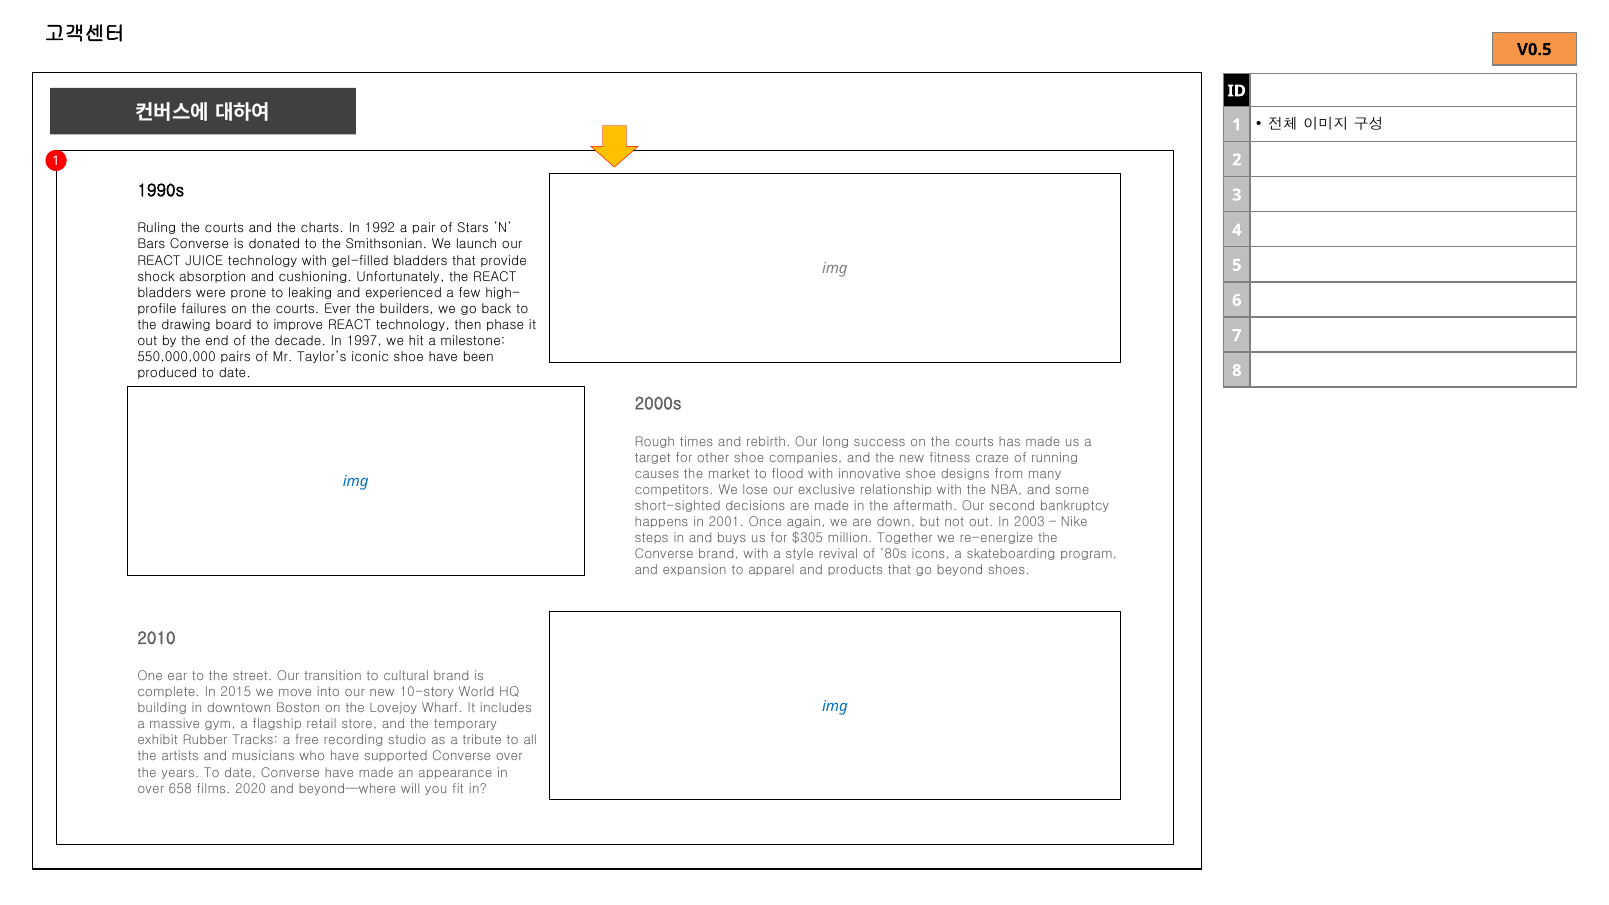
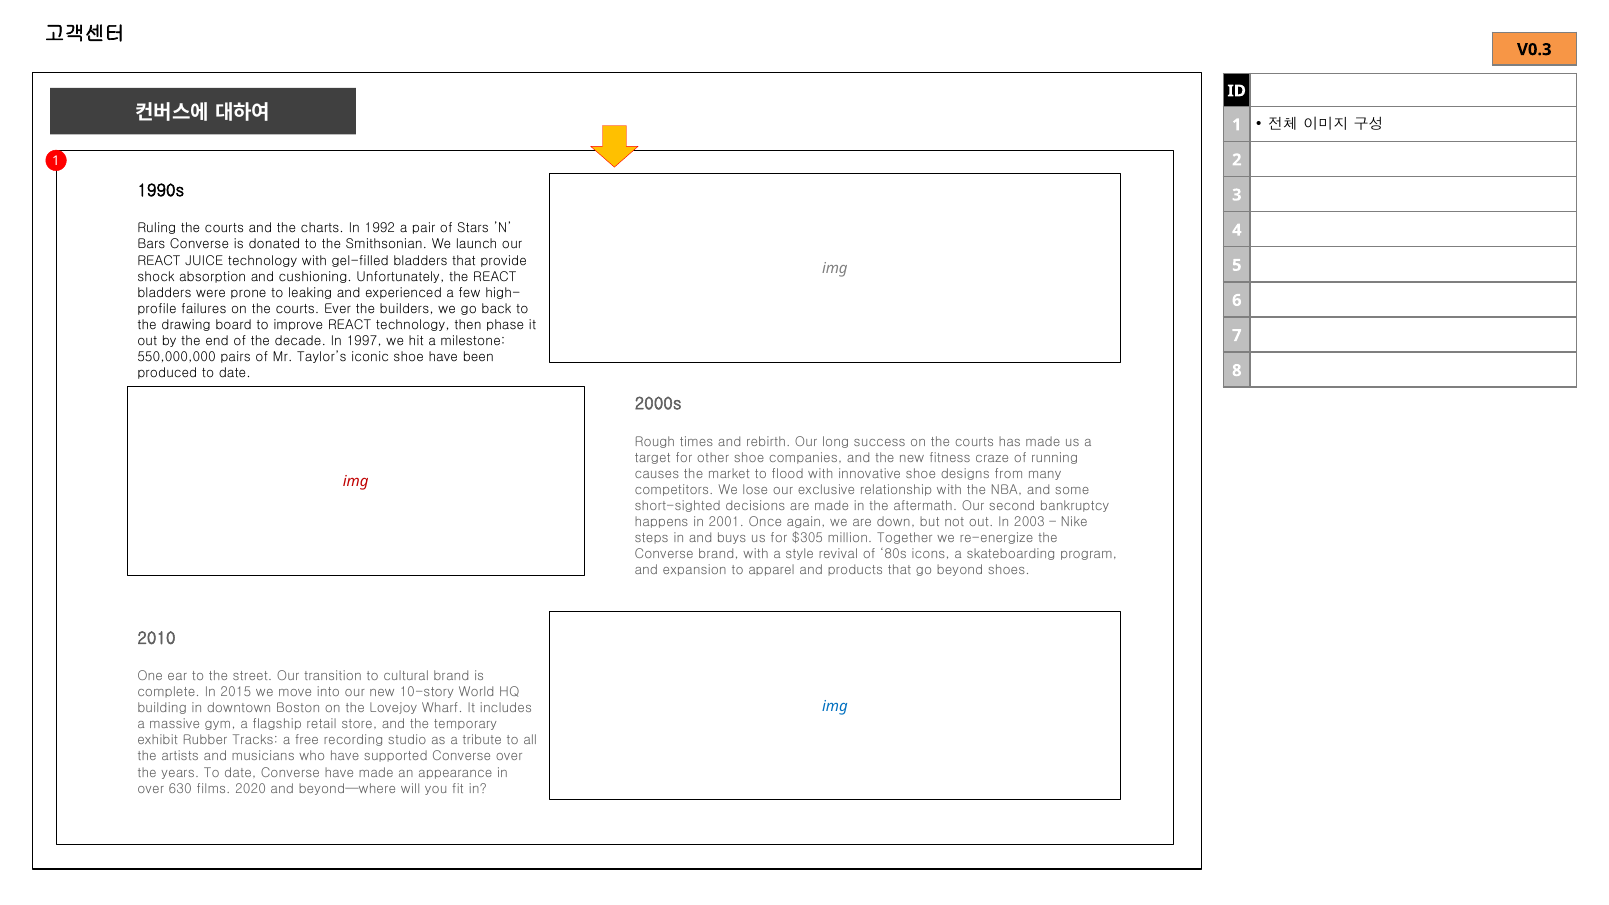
V0.5: V0.5 -> V0.3
img at (356, 482) colour: blue -> red
658: 658 -> 630
